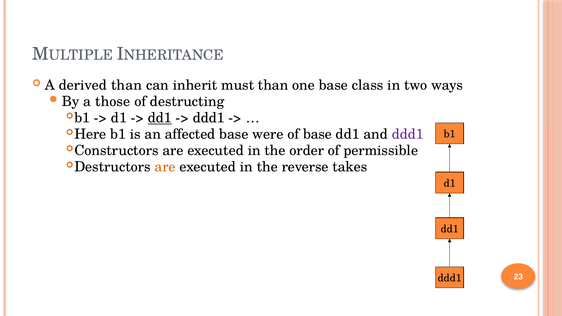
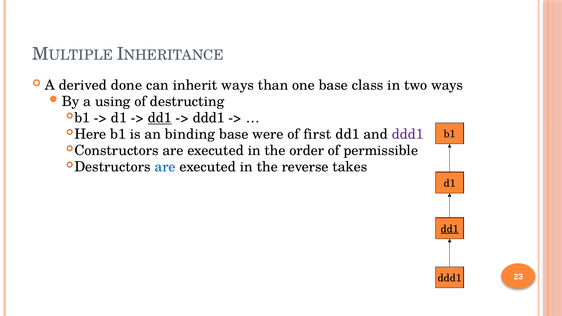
derived than: than -> done
inherit must: must -> ways
those: those -> using
affected: affected -> binding
of base: base -> first
are at (165, 167) colour: orange -> blue
dd1 at (450, 229) underline: none -> present
